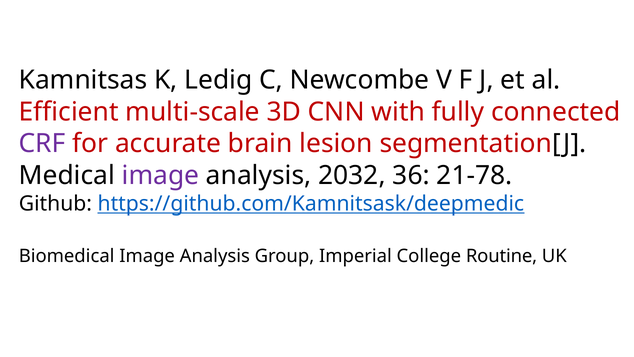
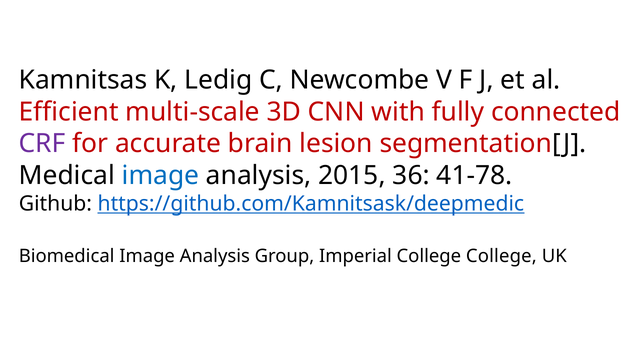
image at (160, 175) colour: purple -> blue
2032: 2032 -> 2015
21-78: 21-78 -> 41-78
College Routine: Routine -> College
